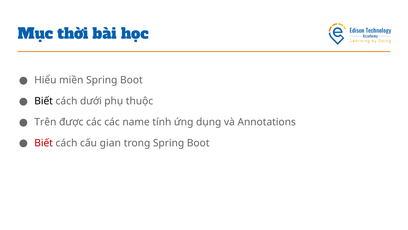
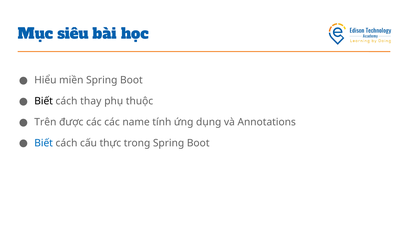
thời: thời -> siêu
dưới: dưới -> thay
Biết at (44, 143) colour: red -> blue
gian: gian -> thực
